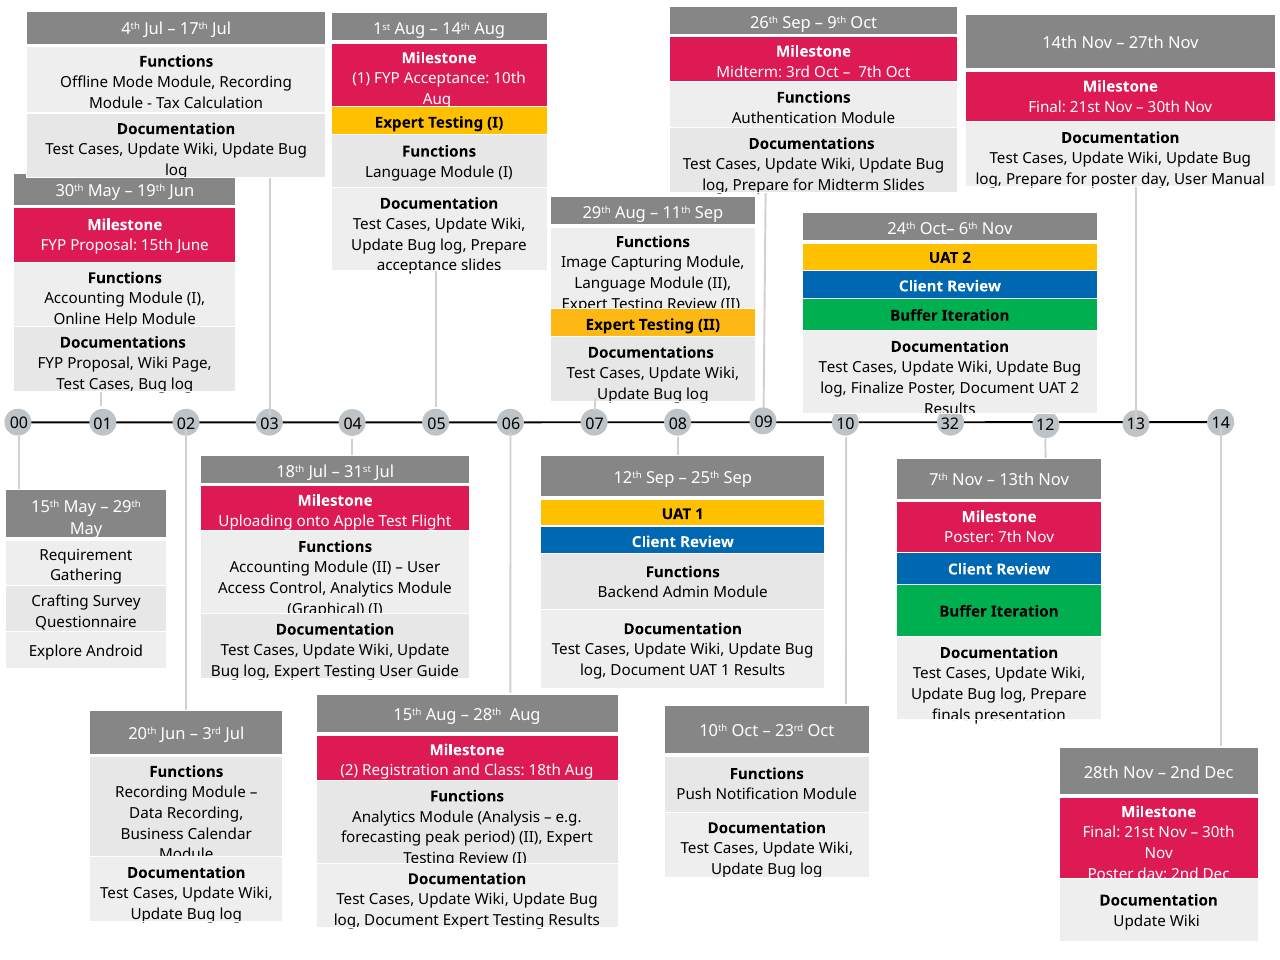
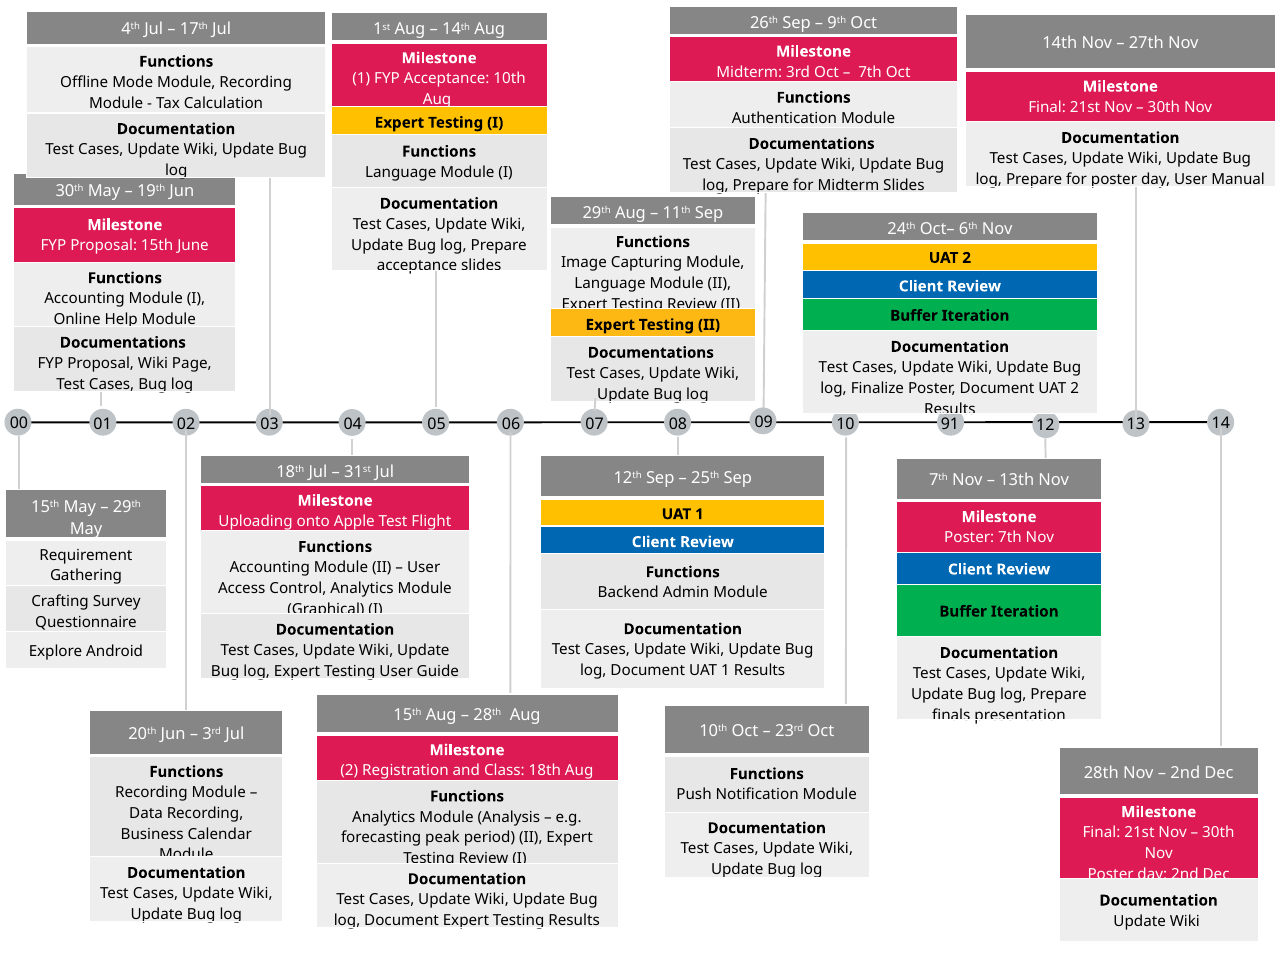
32: 32 -> 91
